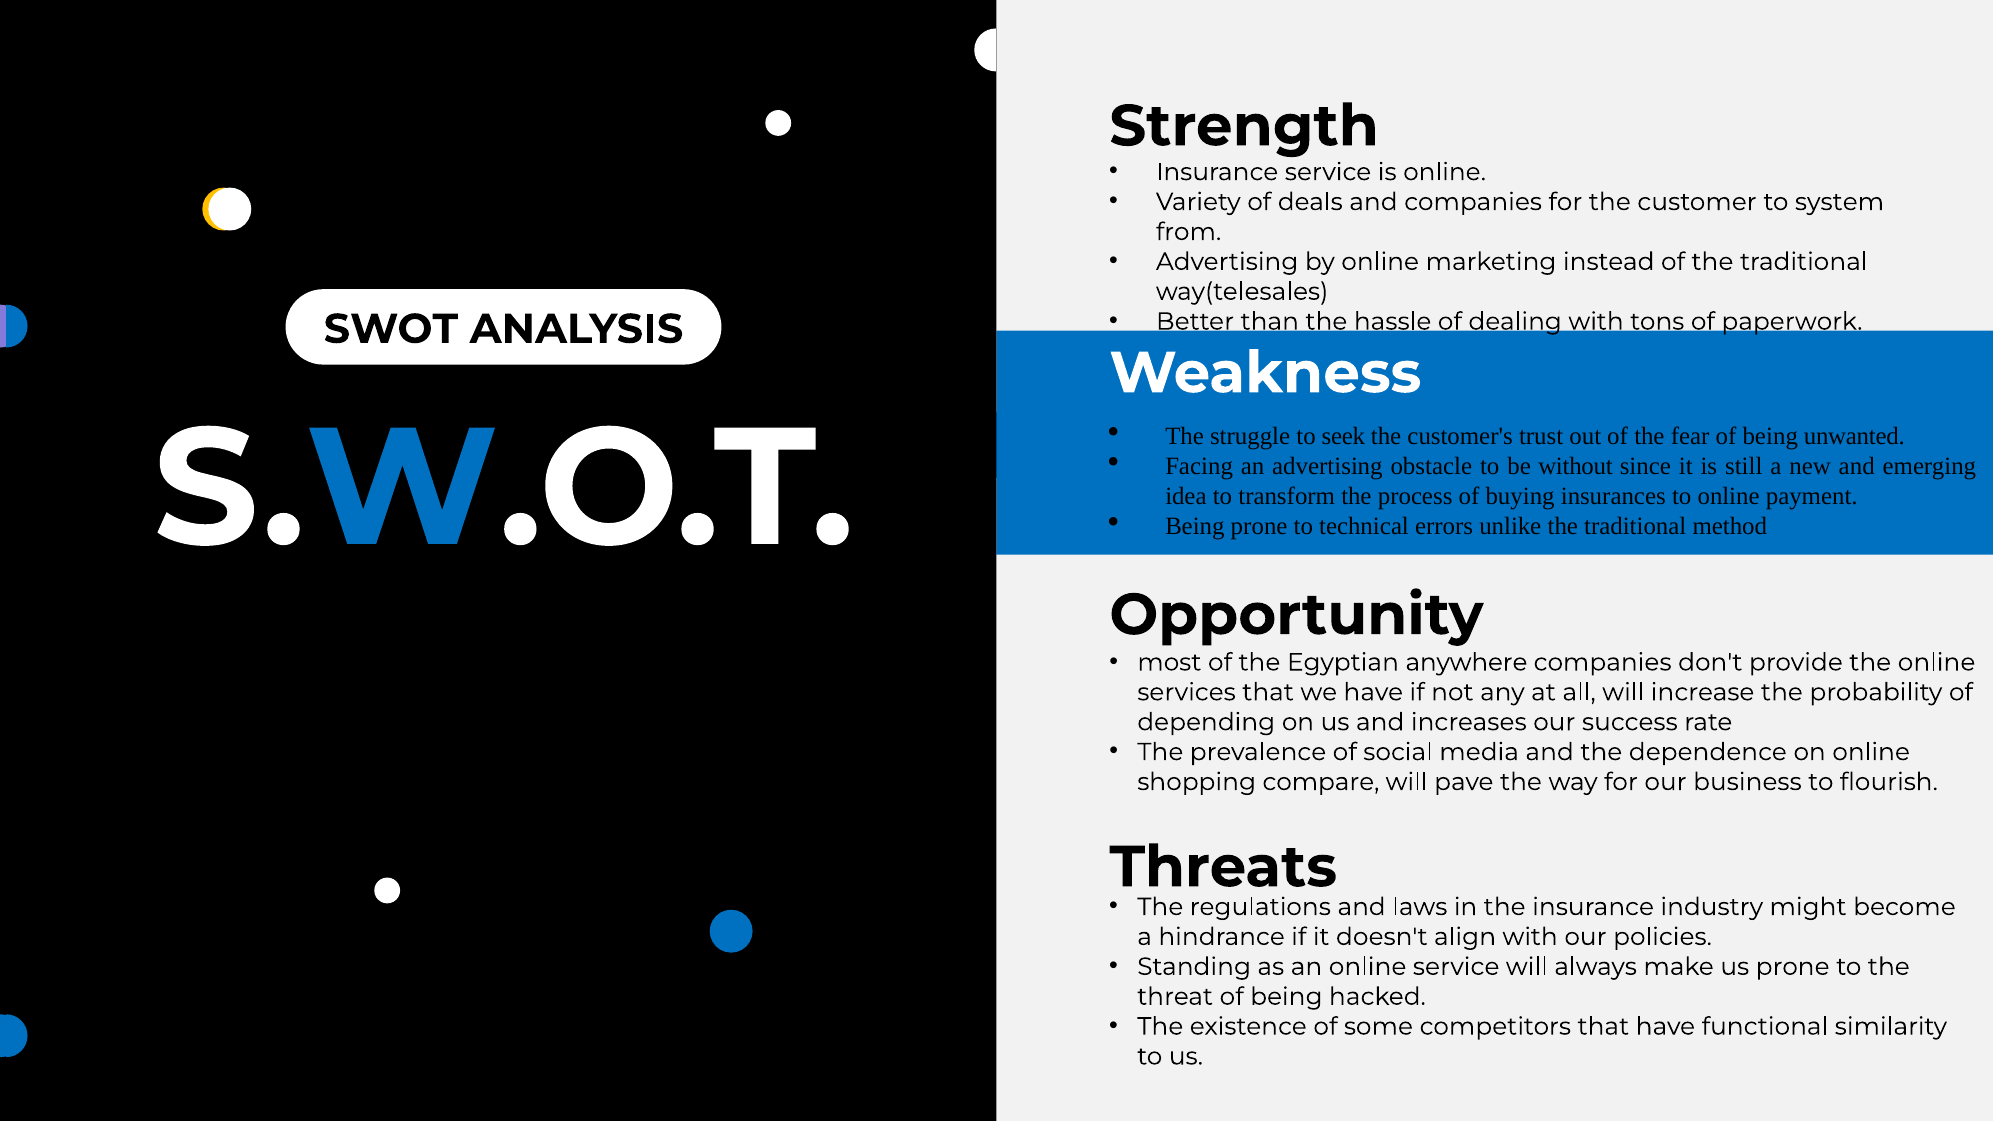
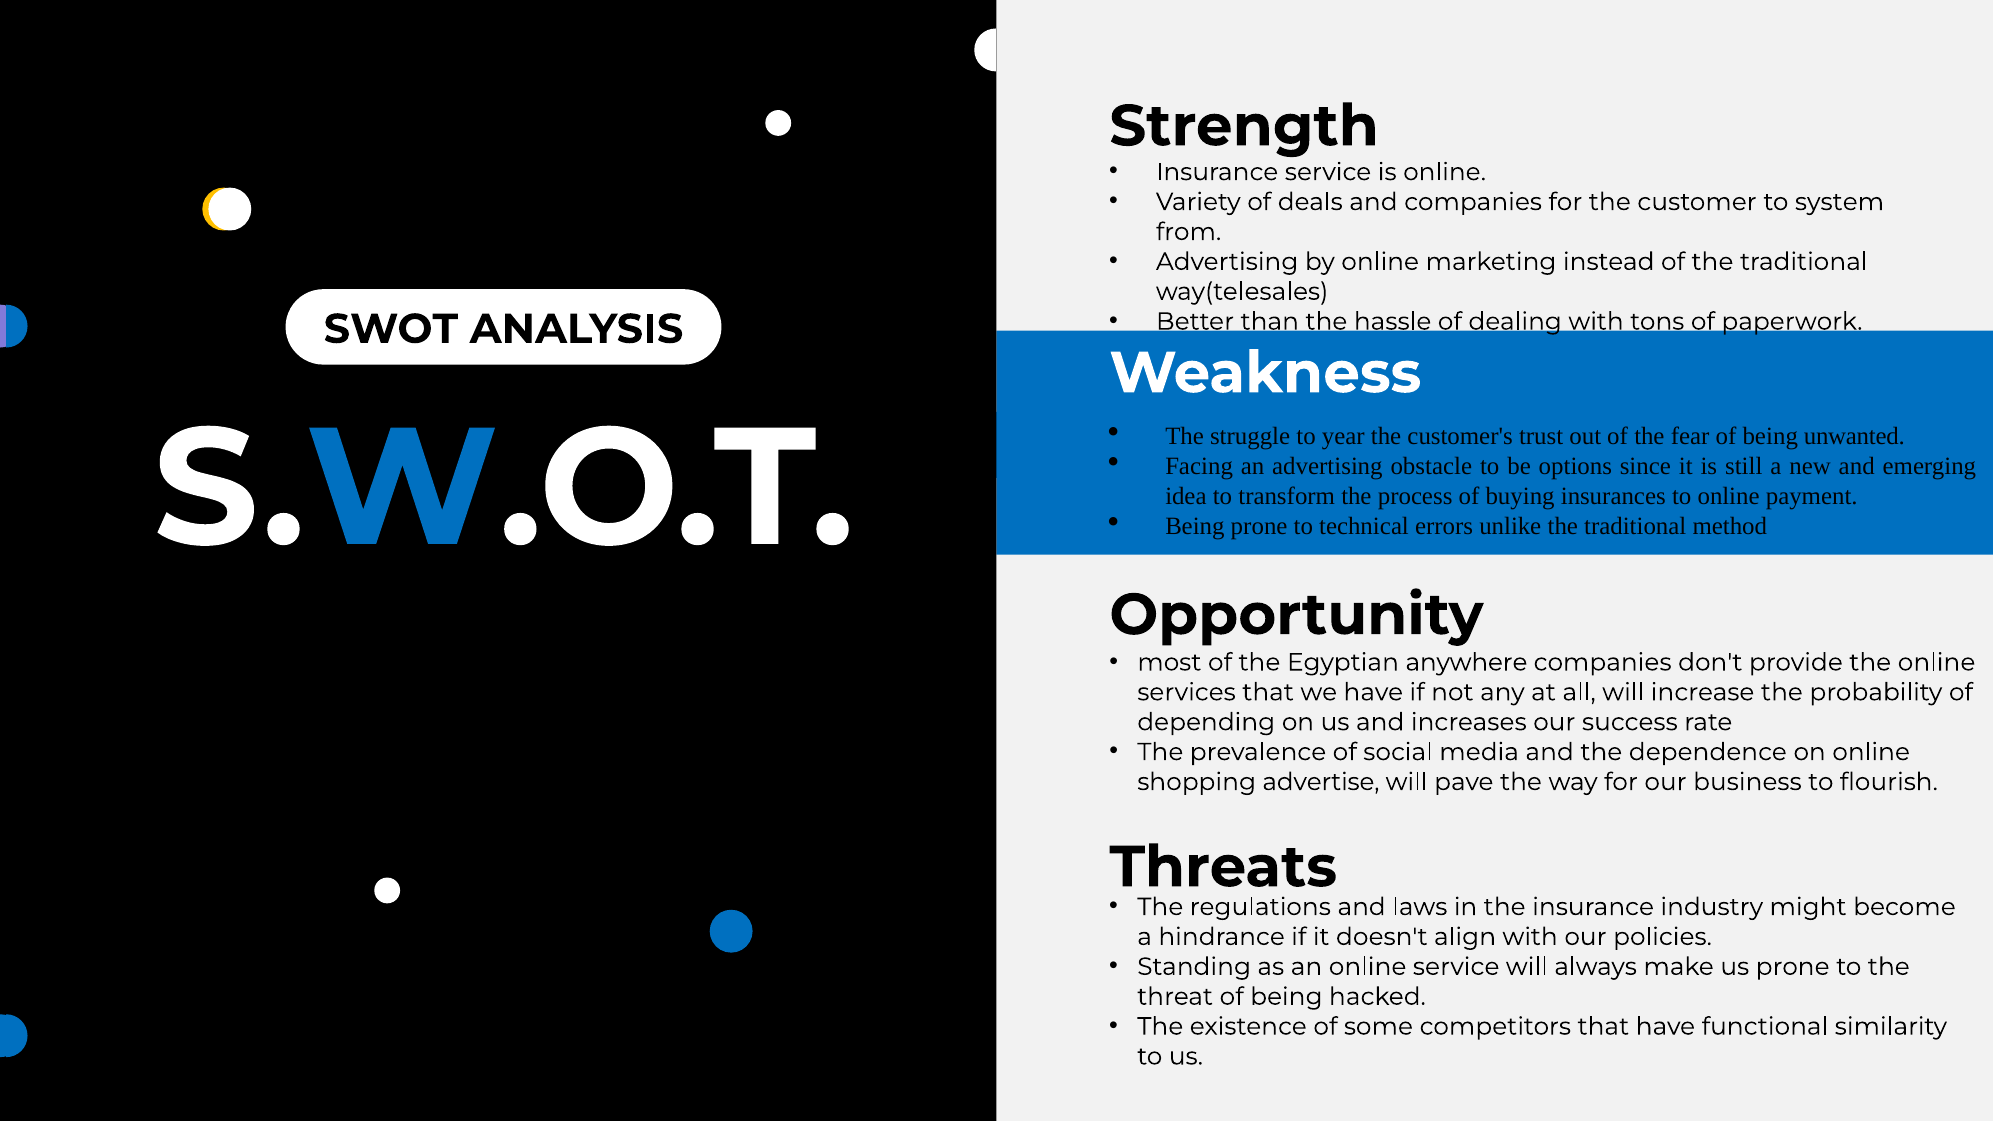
seek: seek -> year
without: without -> options
compare: compare -> advertise
